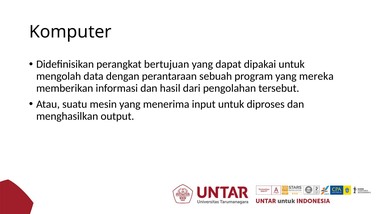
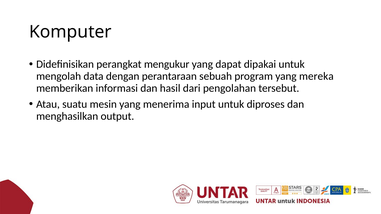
bertujuan: bertujuan -> mengukur
